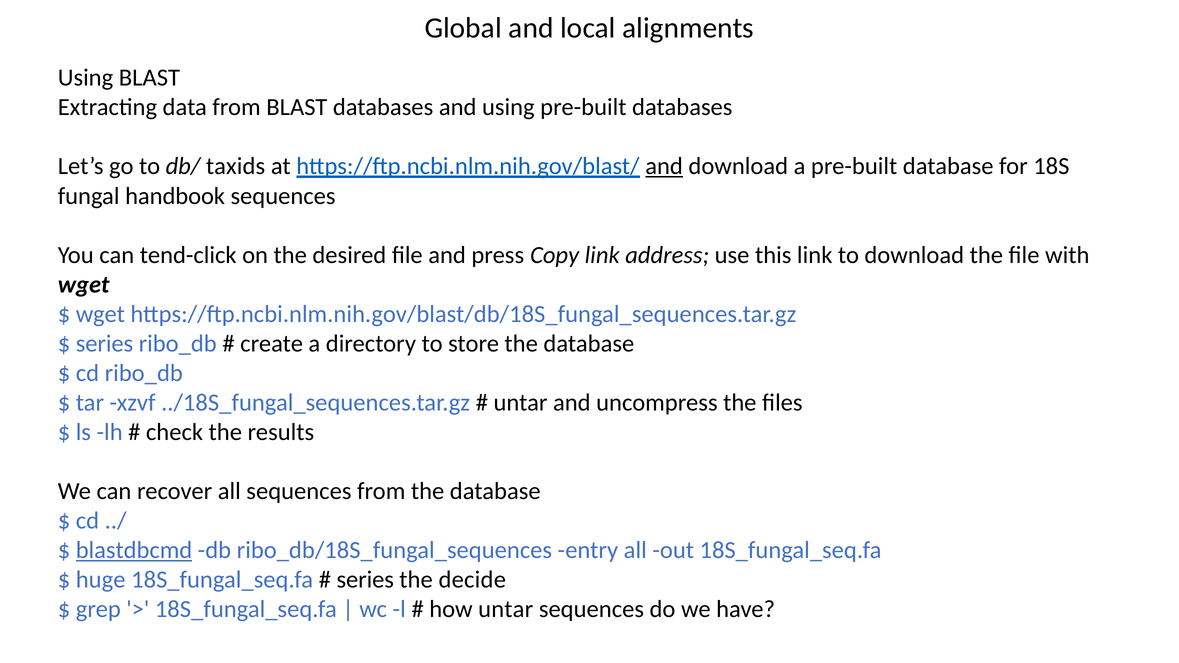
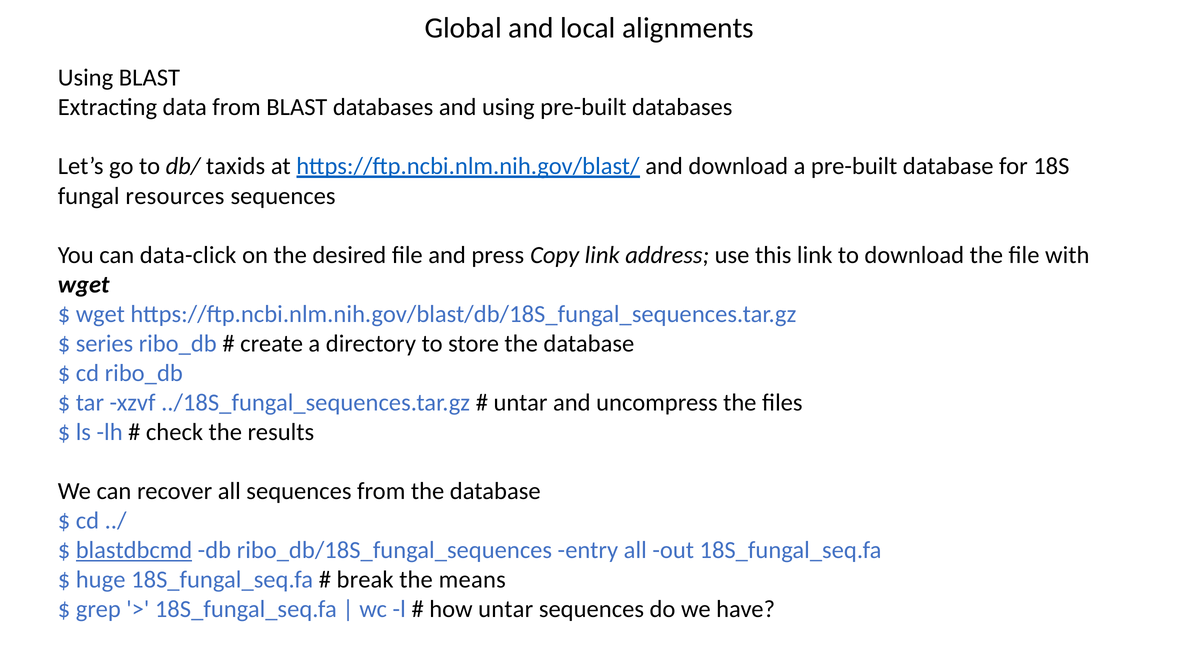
and at (664, 166) underline: present -> none
handbook: handbook -> resources
tend-click: tend-click -> data-click
series at (365, 580): series -> break
decide: decide -> means
